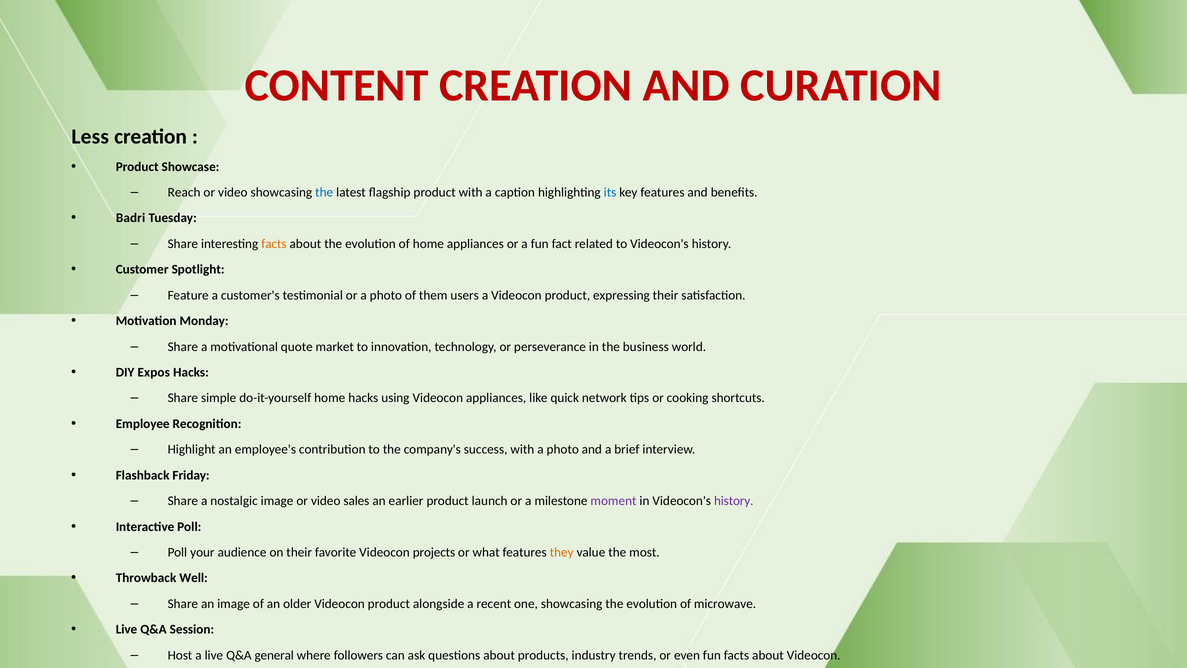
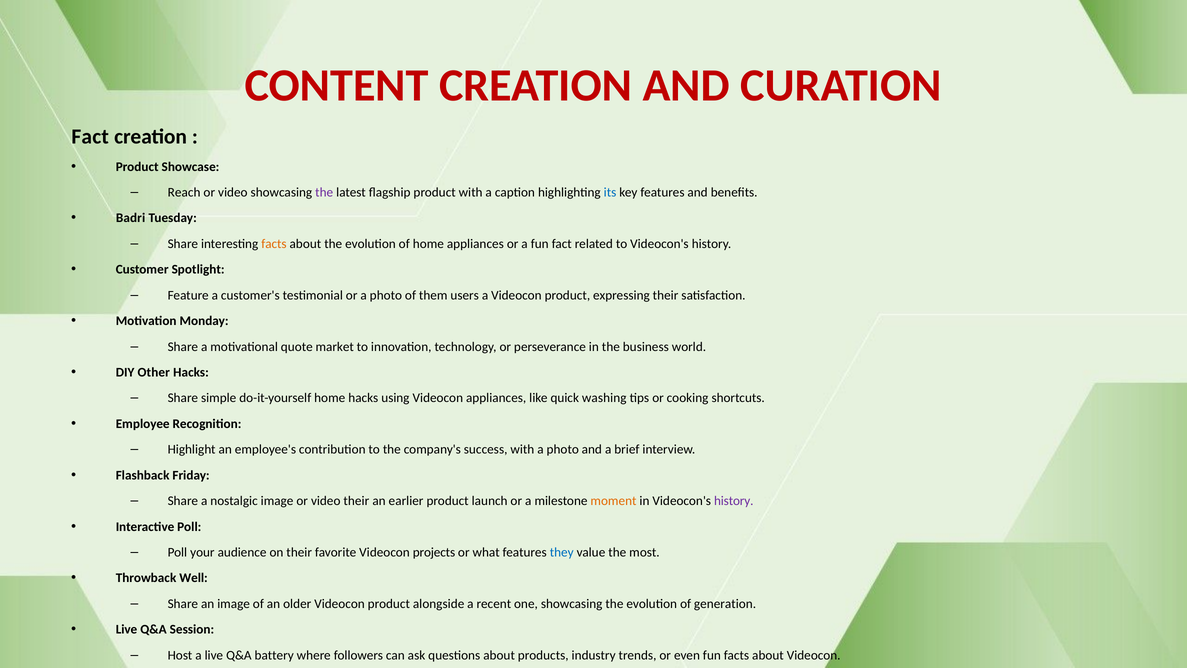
Less at (90, 137): Less -> Fact
the at (324, 192) colour: blue -> purple
Expos: Expos -> Other
network: network -> washing
video sales: sales -> their
moment colour: purple -> orange
they colour: orange -> blue
microwave: microwave -> generation
general: general -> battery
